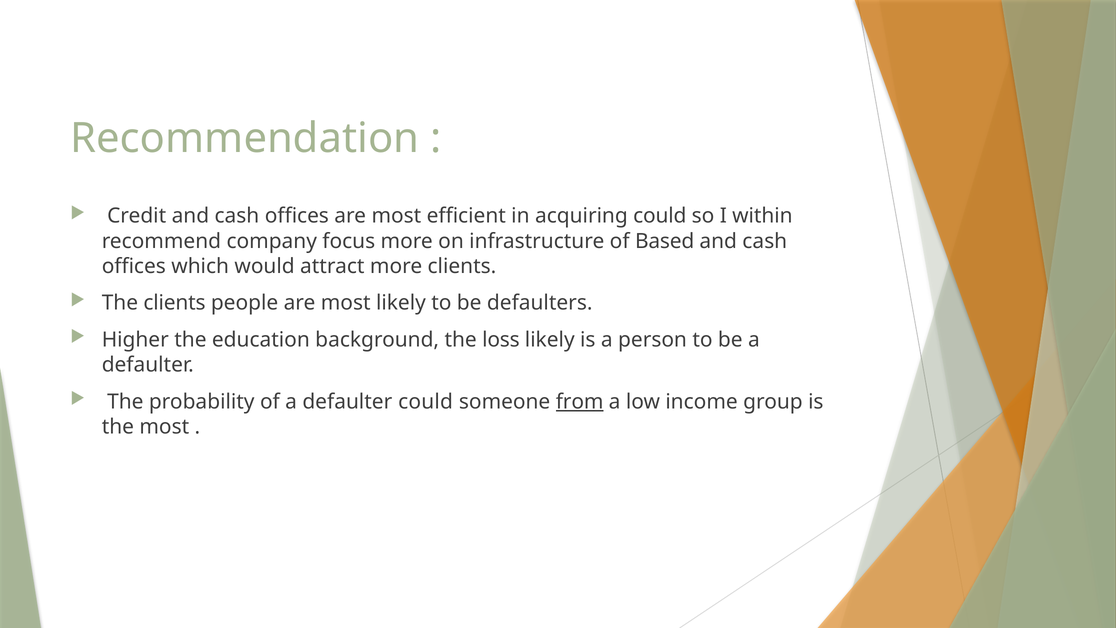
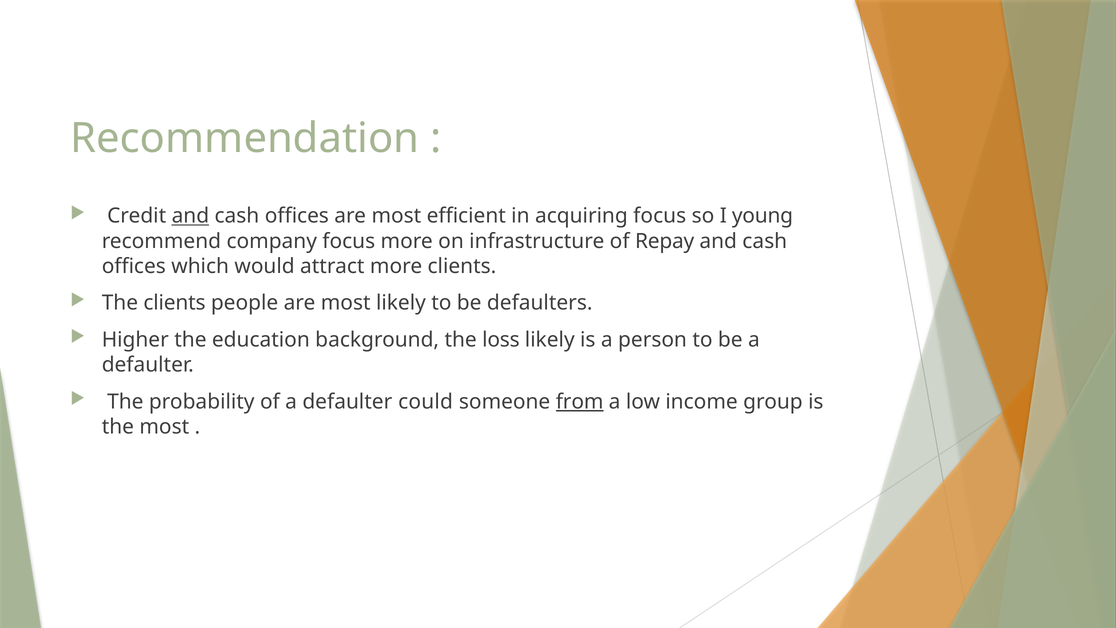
and at (190, 216) underline: none -> present
acquiring could: could -> focus
within: within -> young
Based: Based -> Repay
